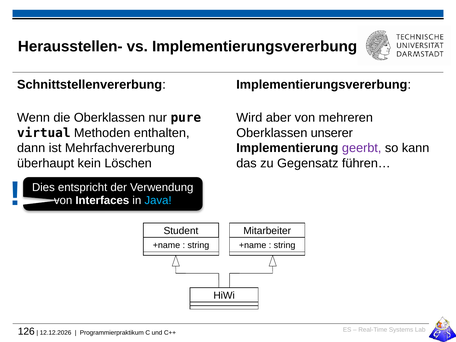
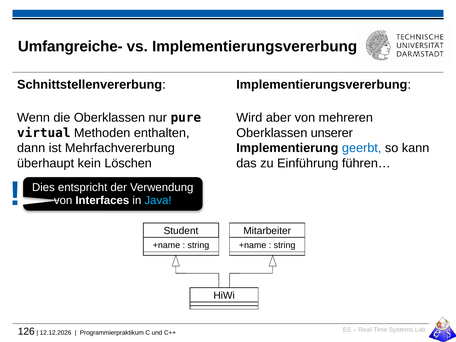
Herausstellen-: Herausstellen- -> Umfangreiche-
geerbt colour: purple -> blue
Gegensatz: Gegensatz -> Einführung
